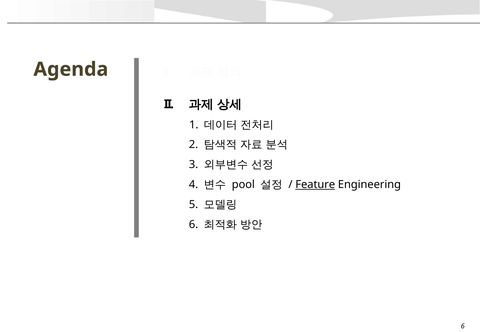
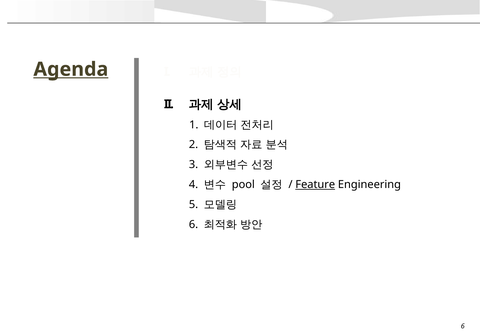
Agenda underline: none -> present
